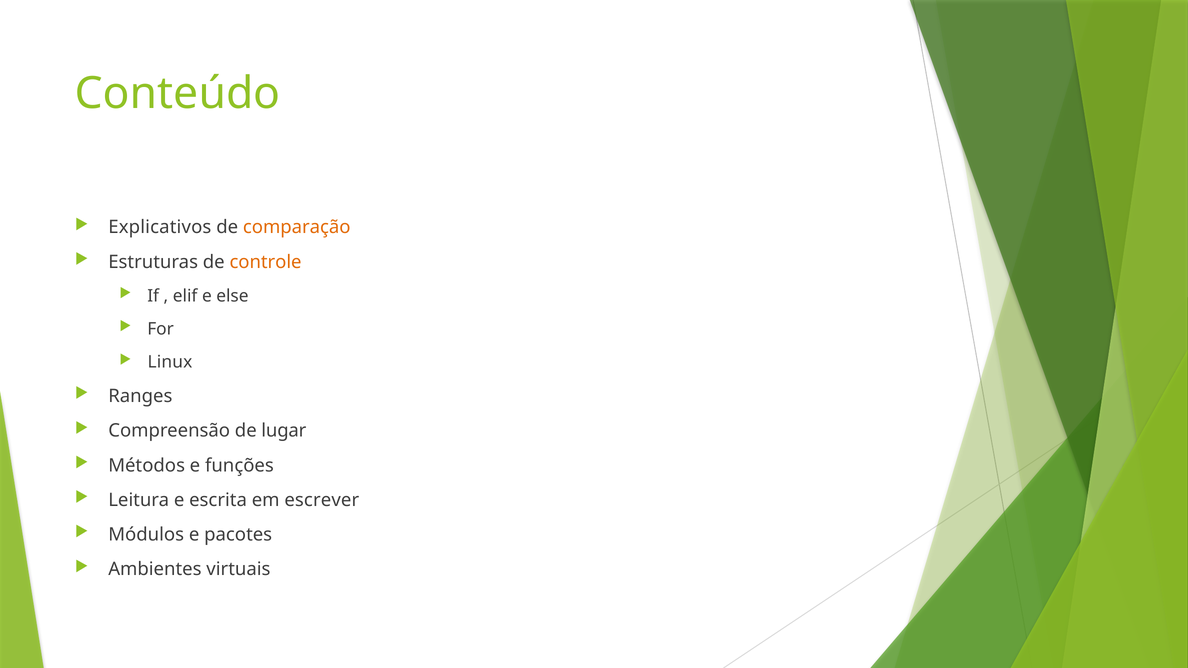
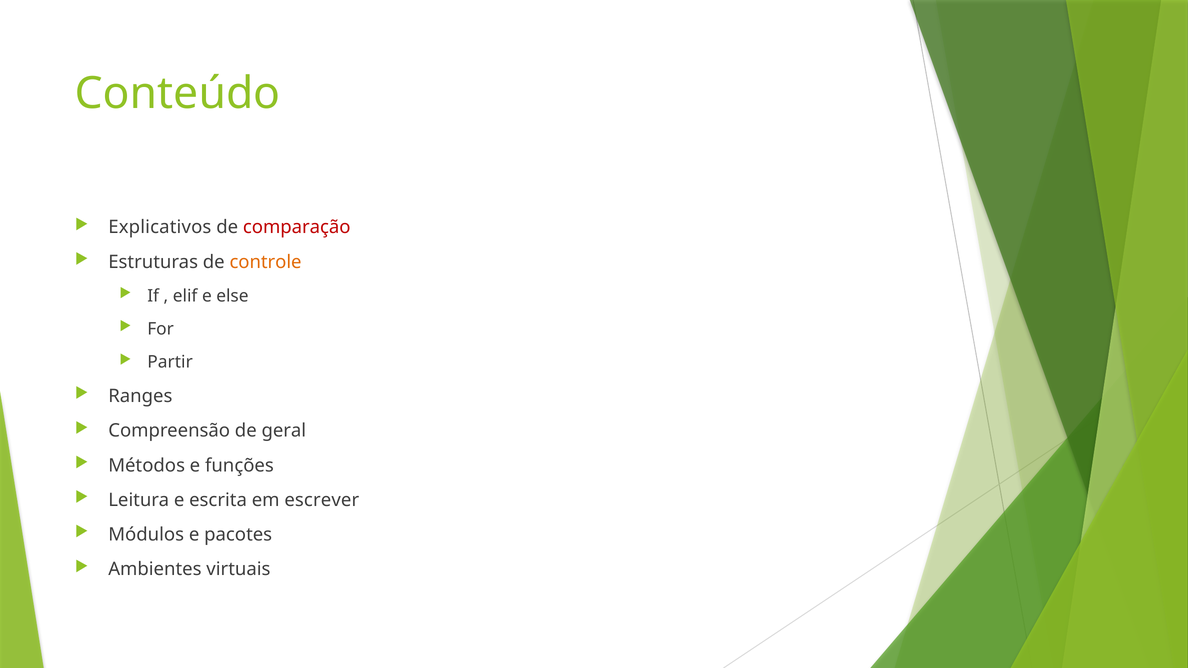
comparação colour: orange -> red
Linux: Linux -> Partir
lugar: lugar -> geral
